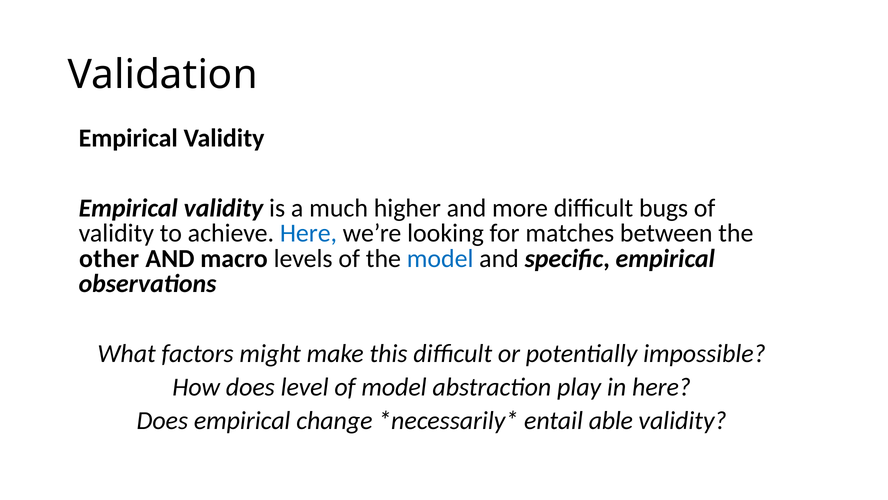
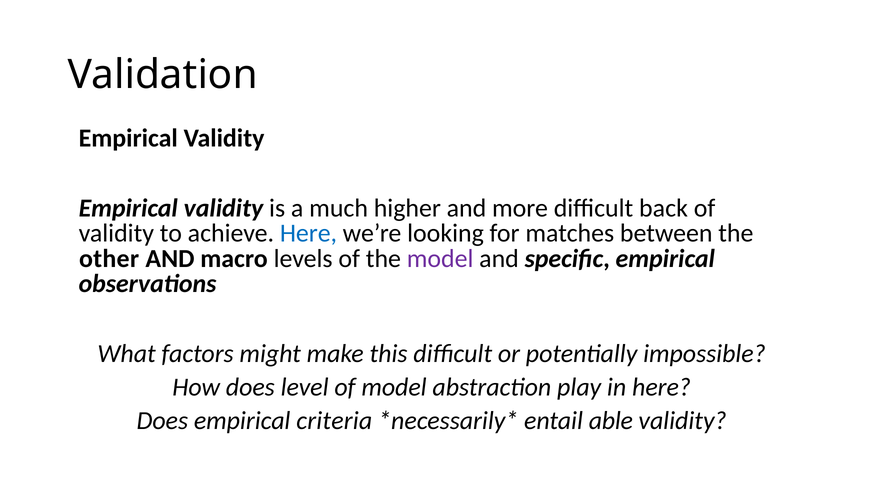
bugs: bugs -> back
model at (440, 258) colour: blue -> purple
change: change -> criteria
